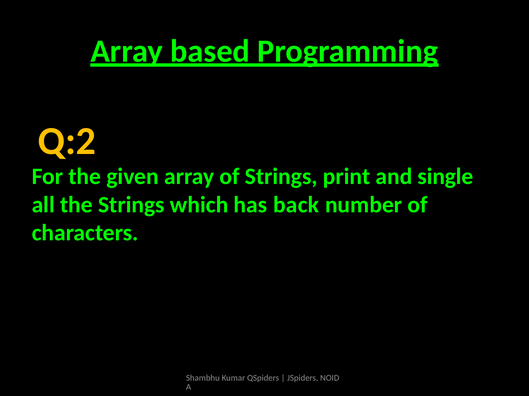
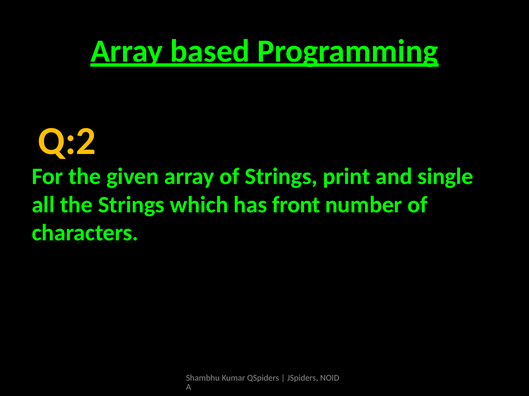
back: back -> front
